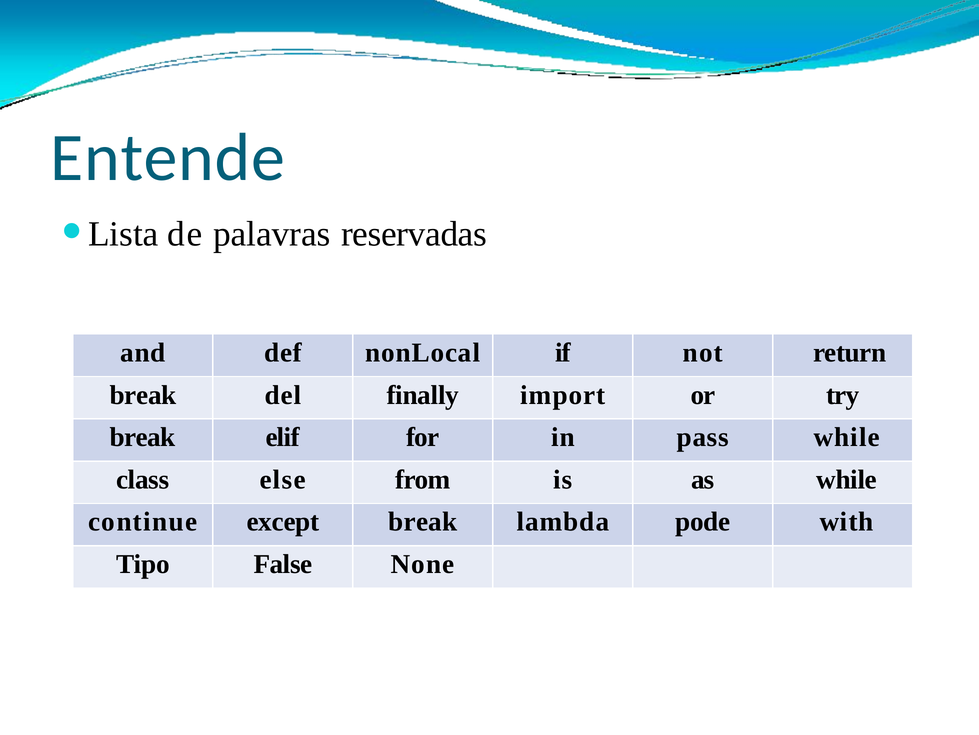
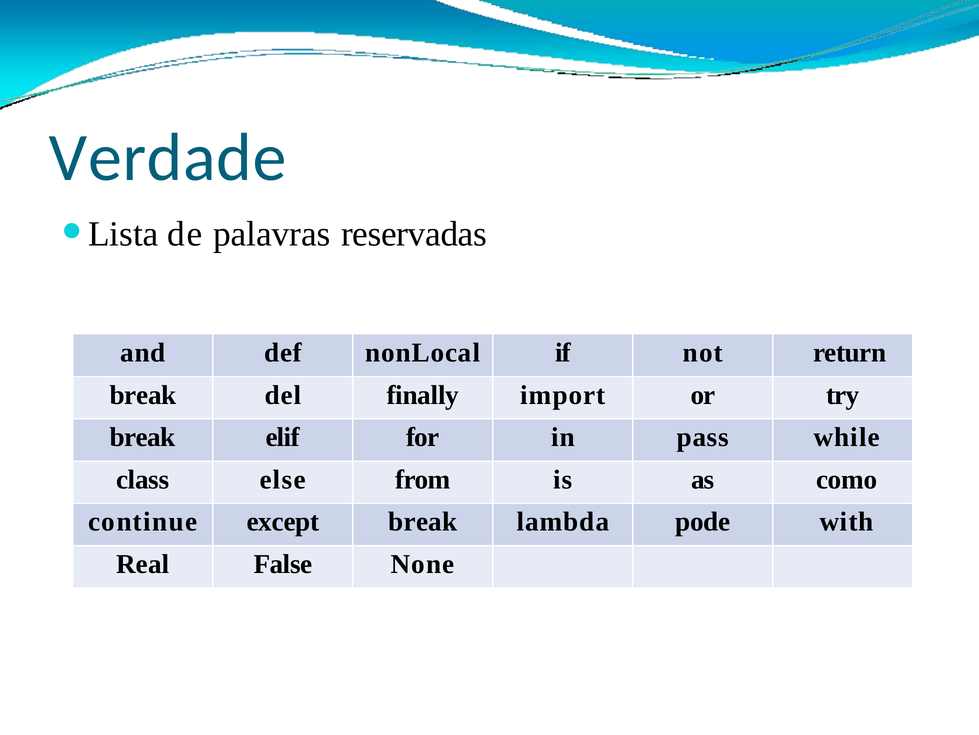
Entende: Entende -> Verdade
as while: while -> como
Tipo: Tipo -> Real
